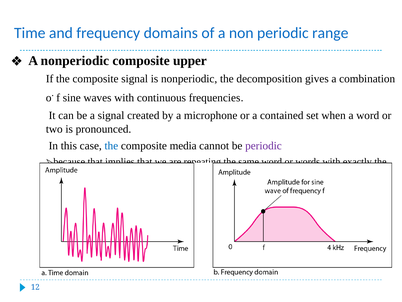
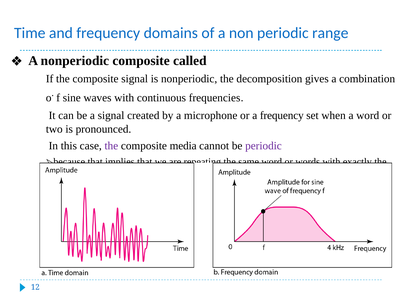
upper: upper -> called
a contained: contained -> frequency
the at (111, 146) colour: blue -> purple
